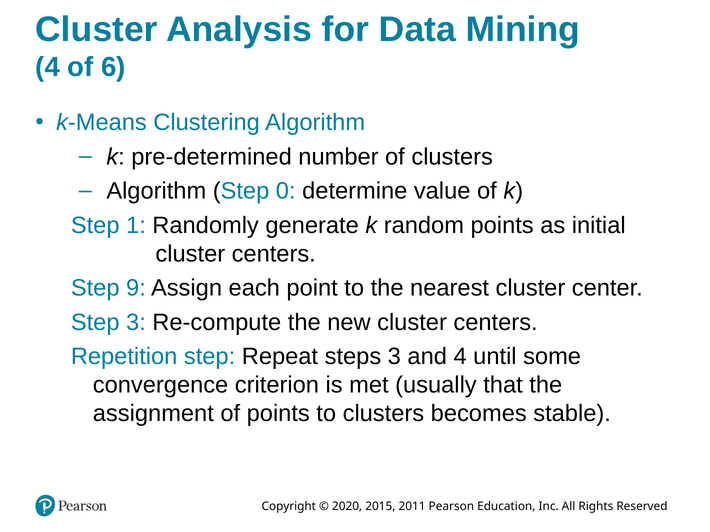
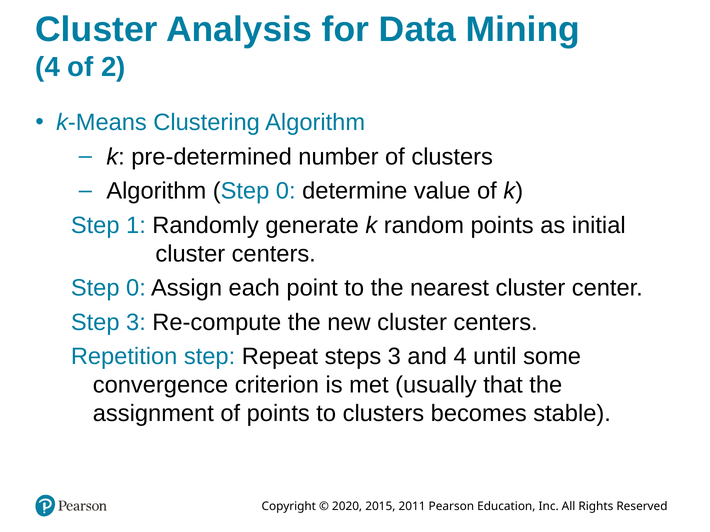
6: 6 -> 2
9 at (136, 288): 9 -> 0
